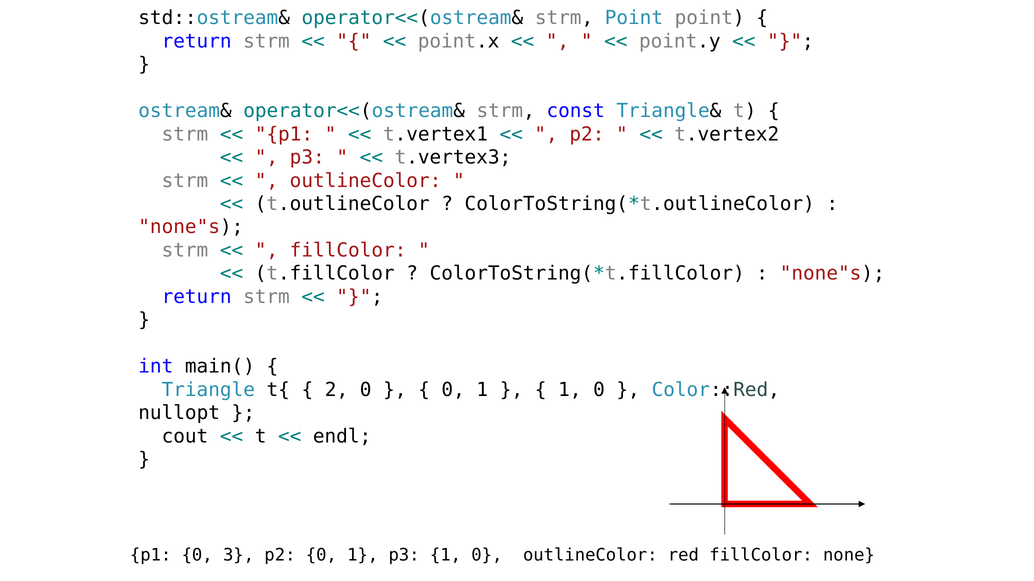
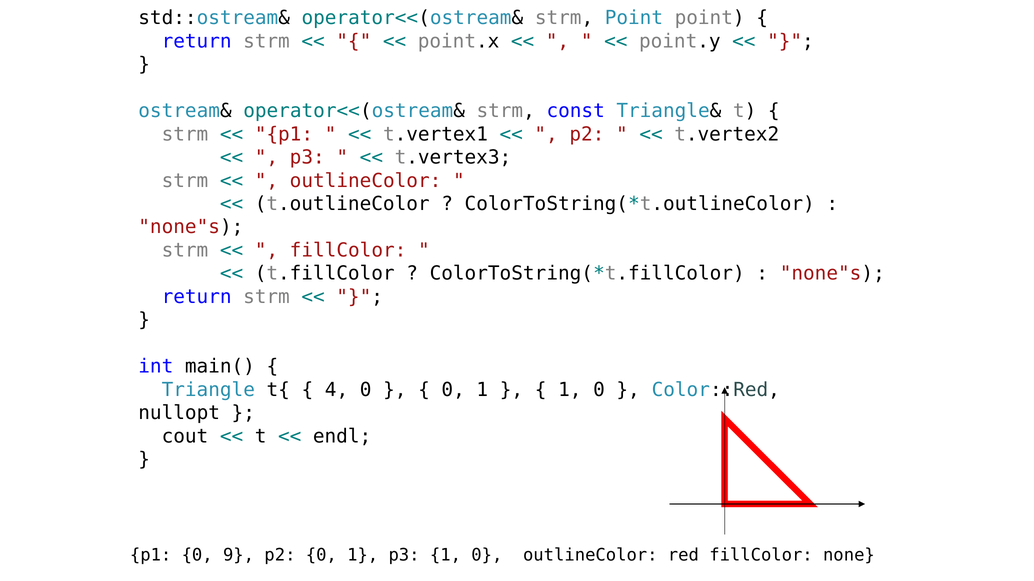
2: 2 -> 4
3: 3 -> 9
